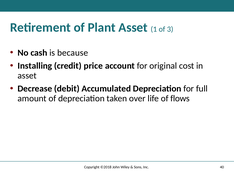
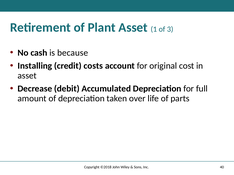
price: price -> costs
flows: flows -> parts
